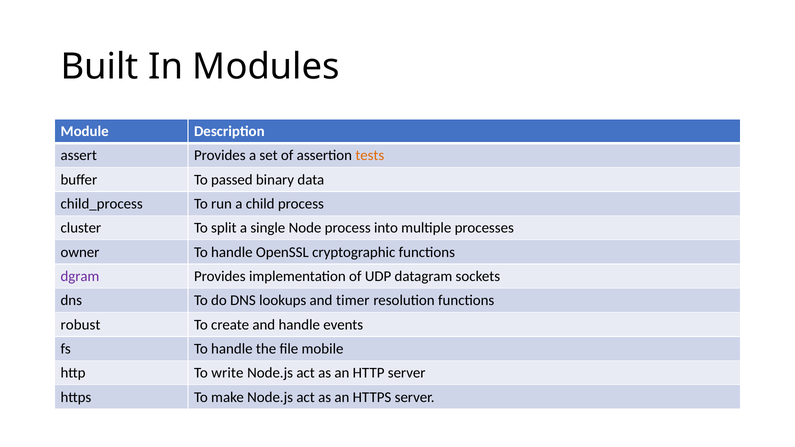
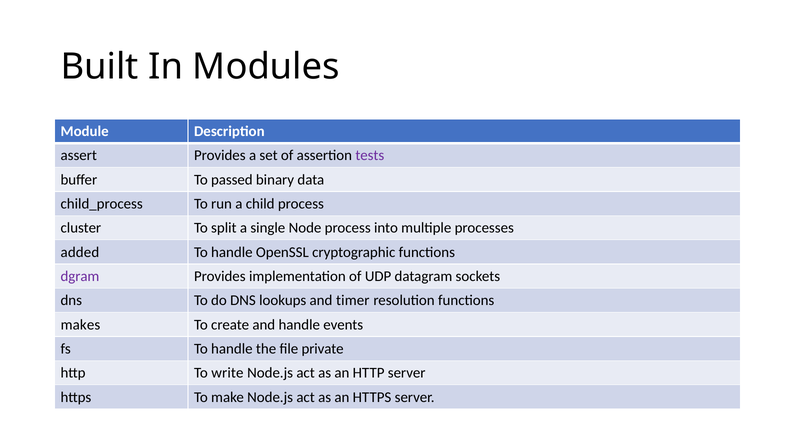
tests colour: orange -> purple
owner: owner -> added
robust: robust -> makes
mobile: mobile -> private
